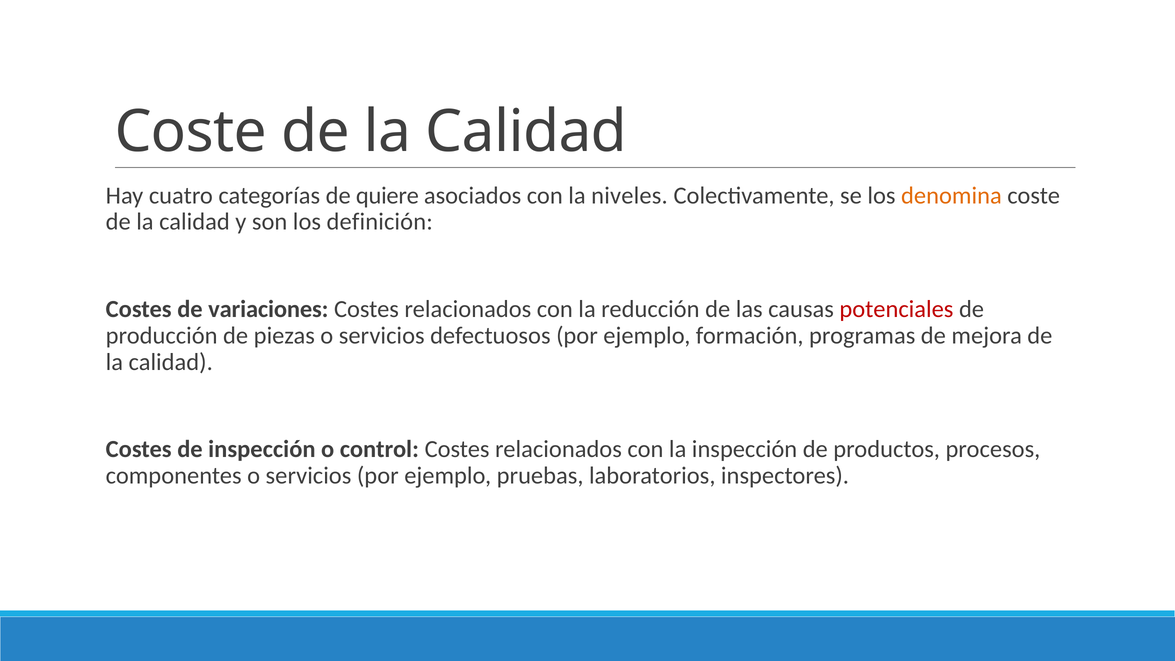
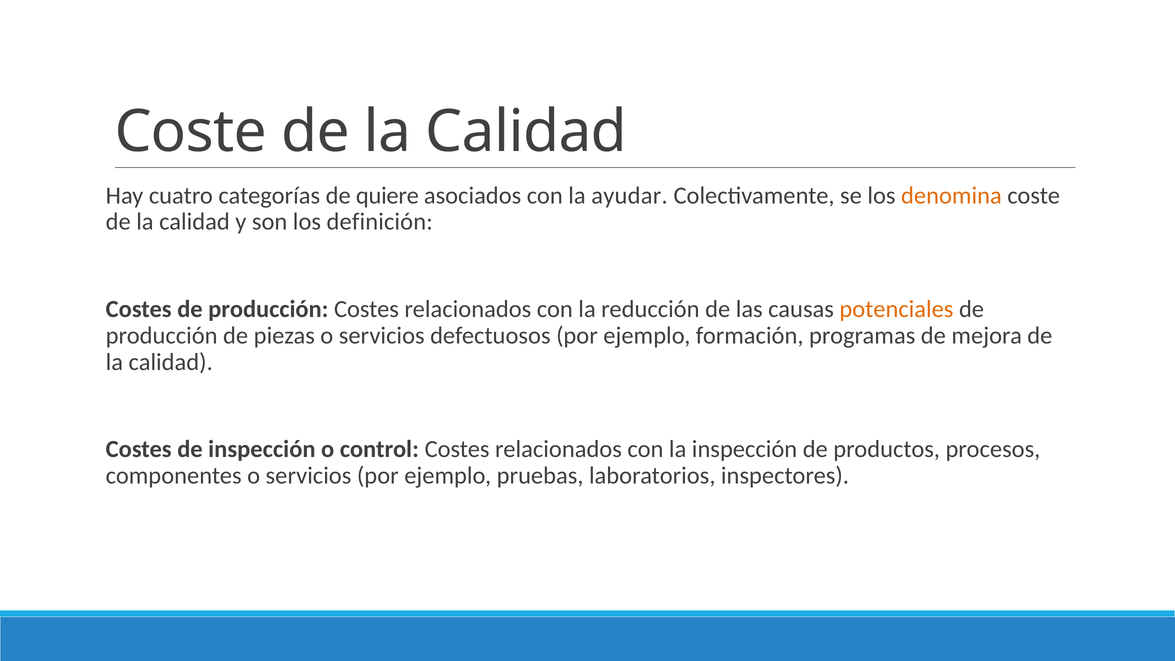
niveles: niveles -> ayudar
Costes de variaciones: variaciones -> producción
potenciales colour: red -> orange
